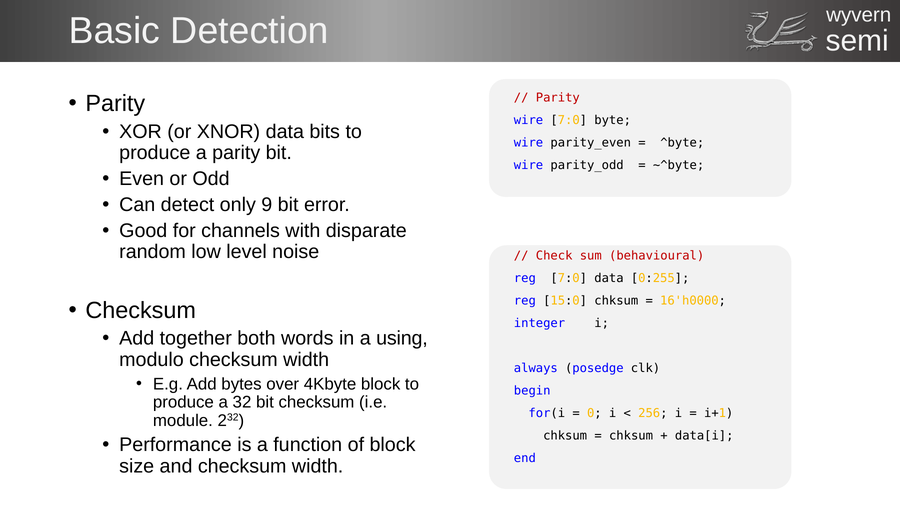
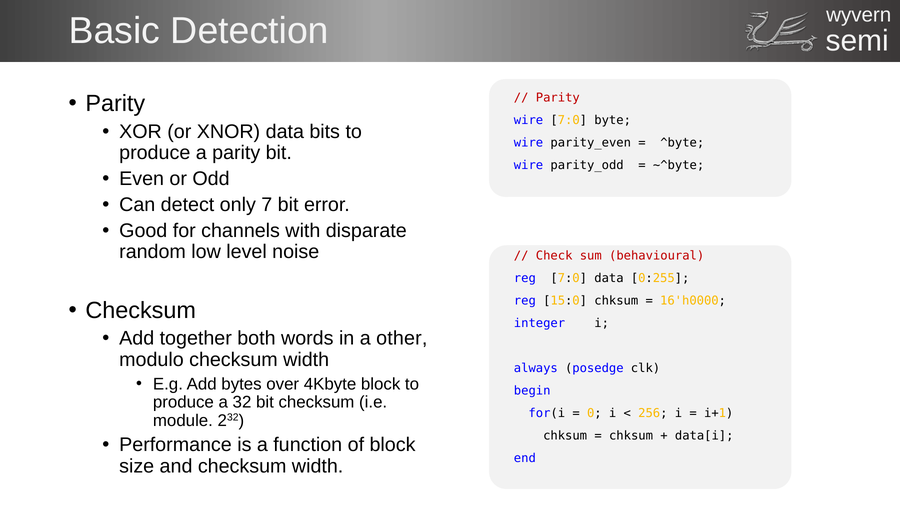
9: 9 -> 7
using: using -> other
